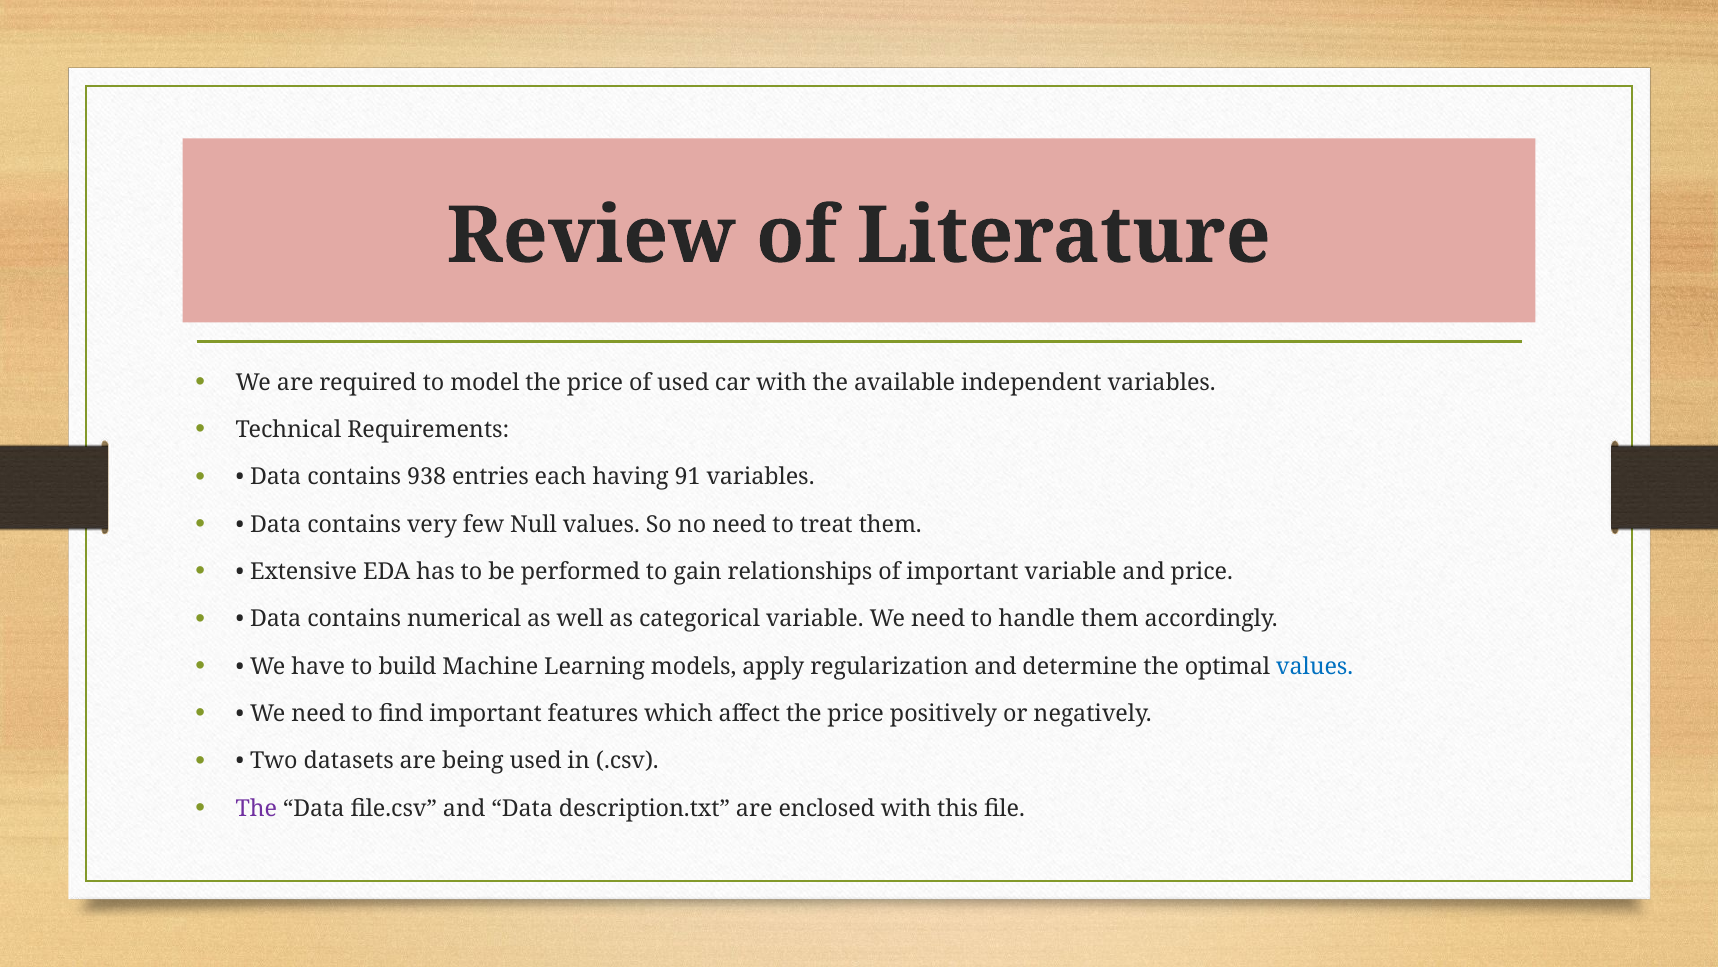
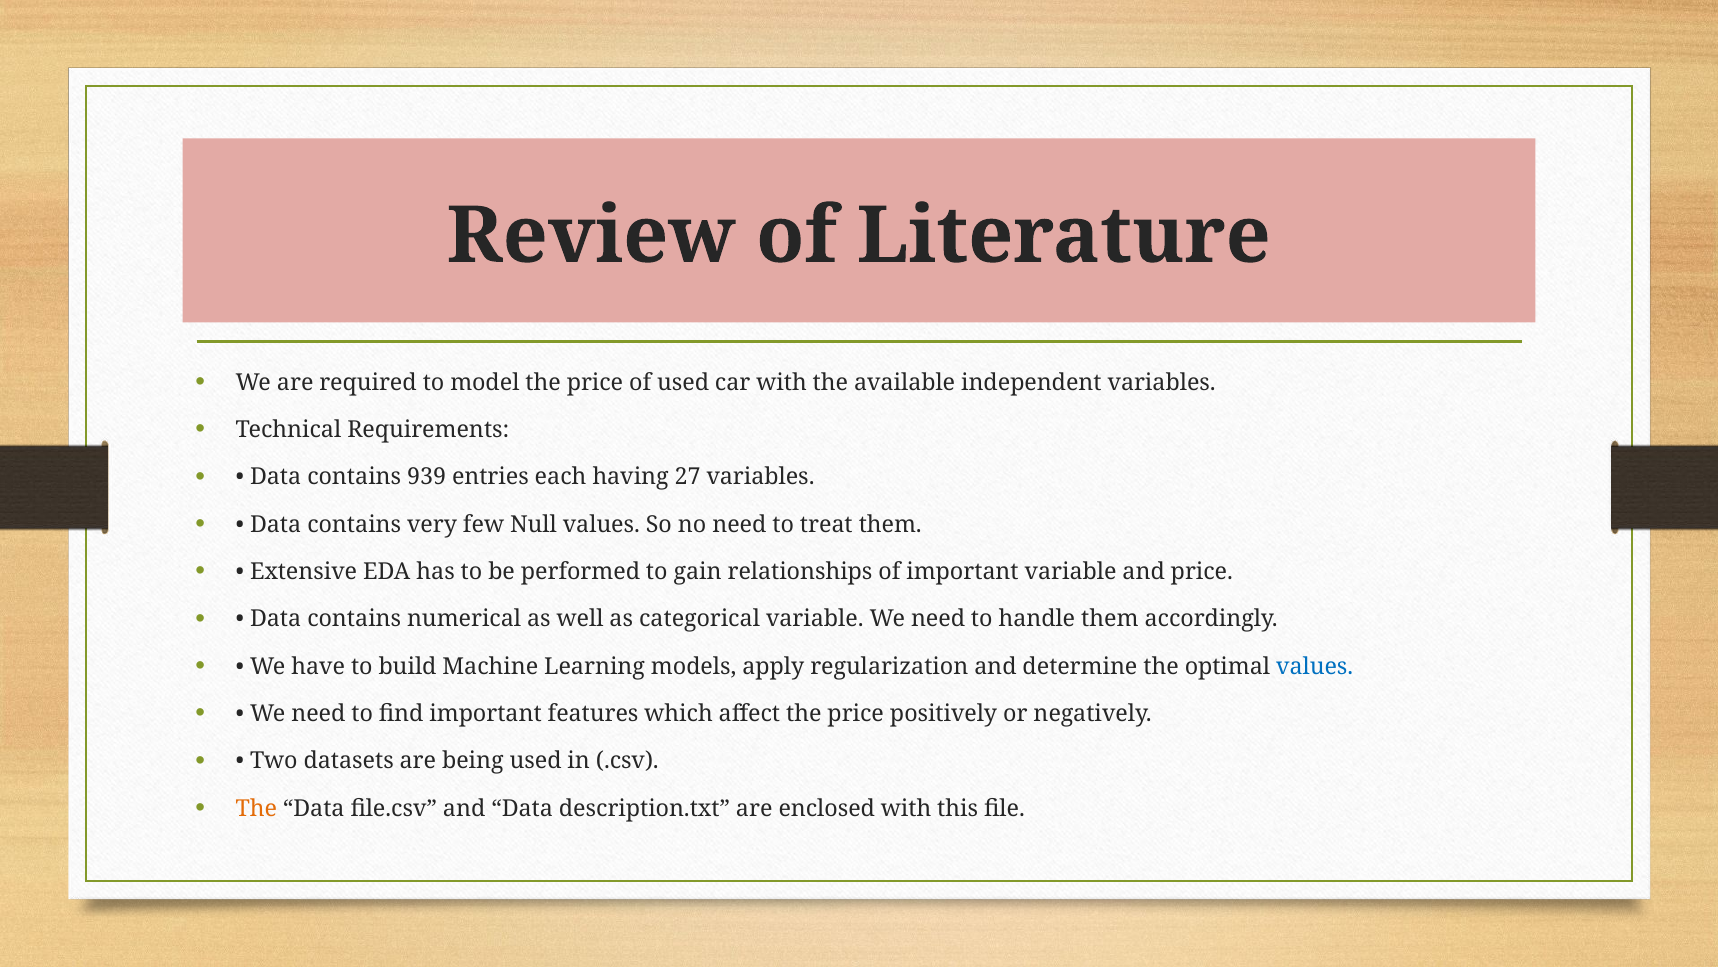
938: 938 -> 939
91: 91 -> 27
The at (256, 808) colour: purple -> orange
